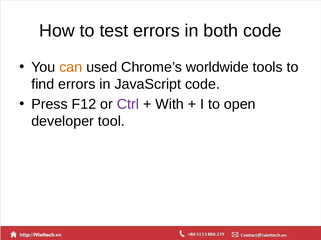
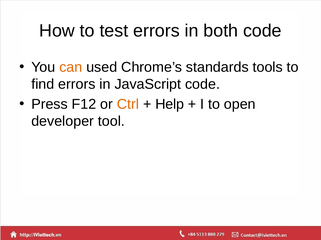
worldwide: worldwide -> standards
Ctrl colour: purple -> orange
With: With -> Help
